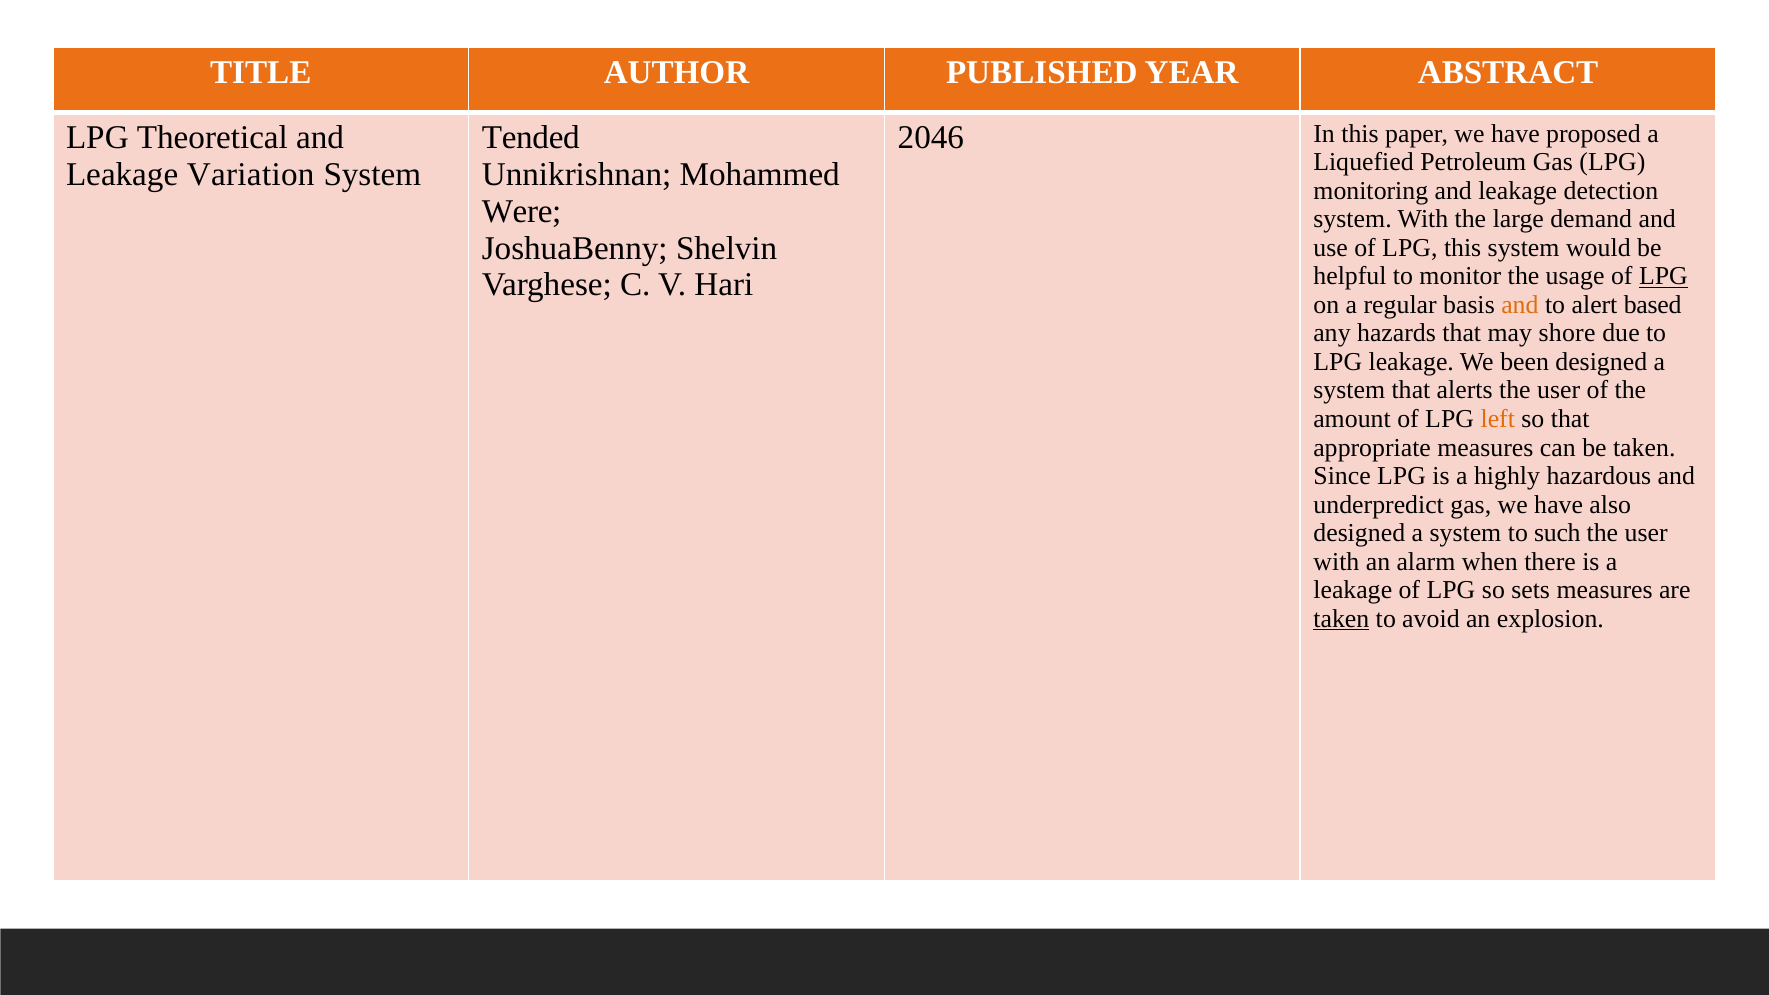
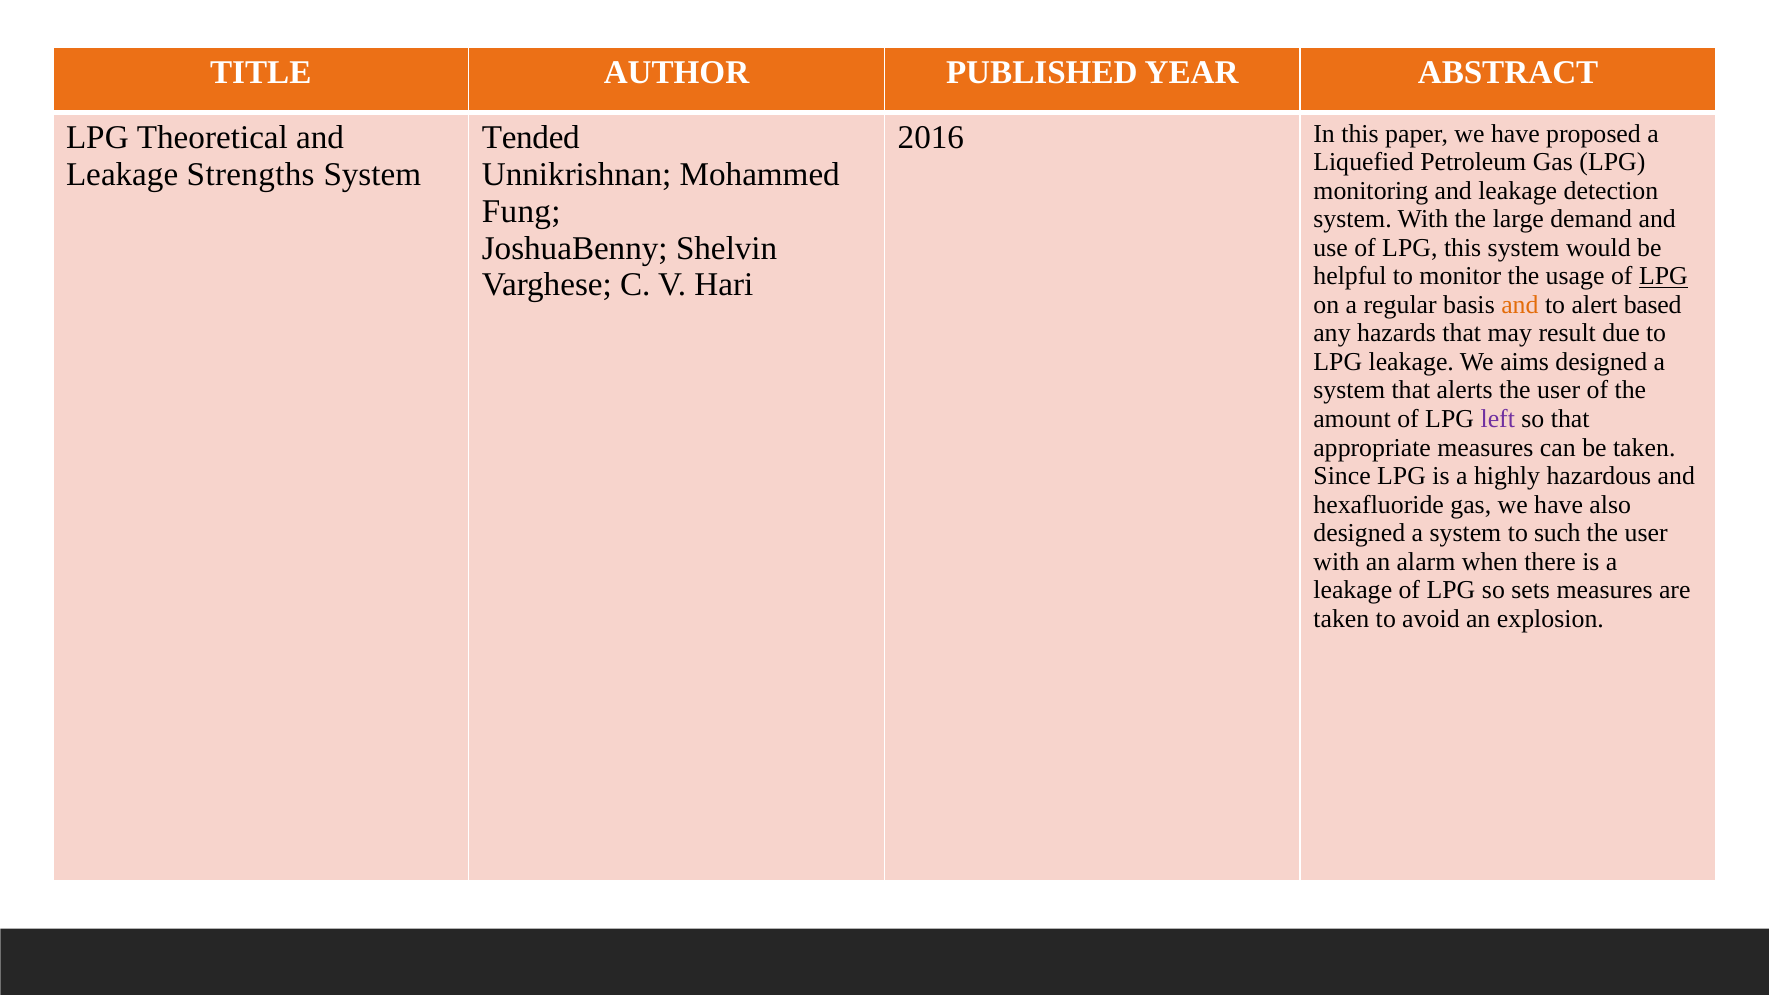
2046: 2046 -> 2016
Variation: Variation -> Strengths
Were: Were -> Fung
shore: shore -> result
been: been -> aims
left colour: orange -> purple
underpredict: underpredict -> hexafluoride
taken at (1341, 619) underline: present -> none
